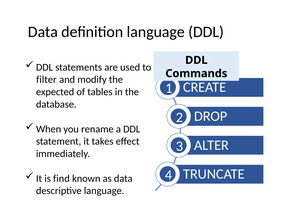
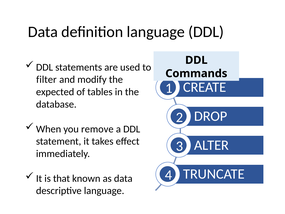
rename: rename -> remove
find: find -> that
